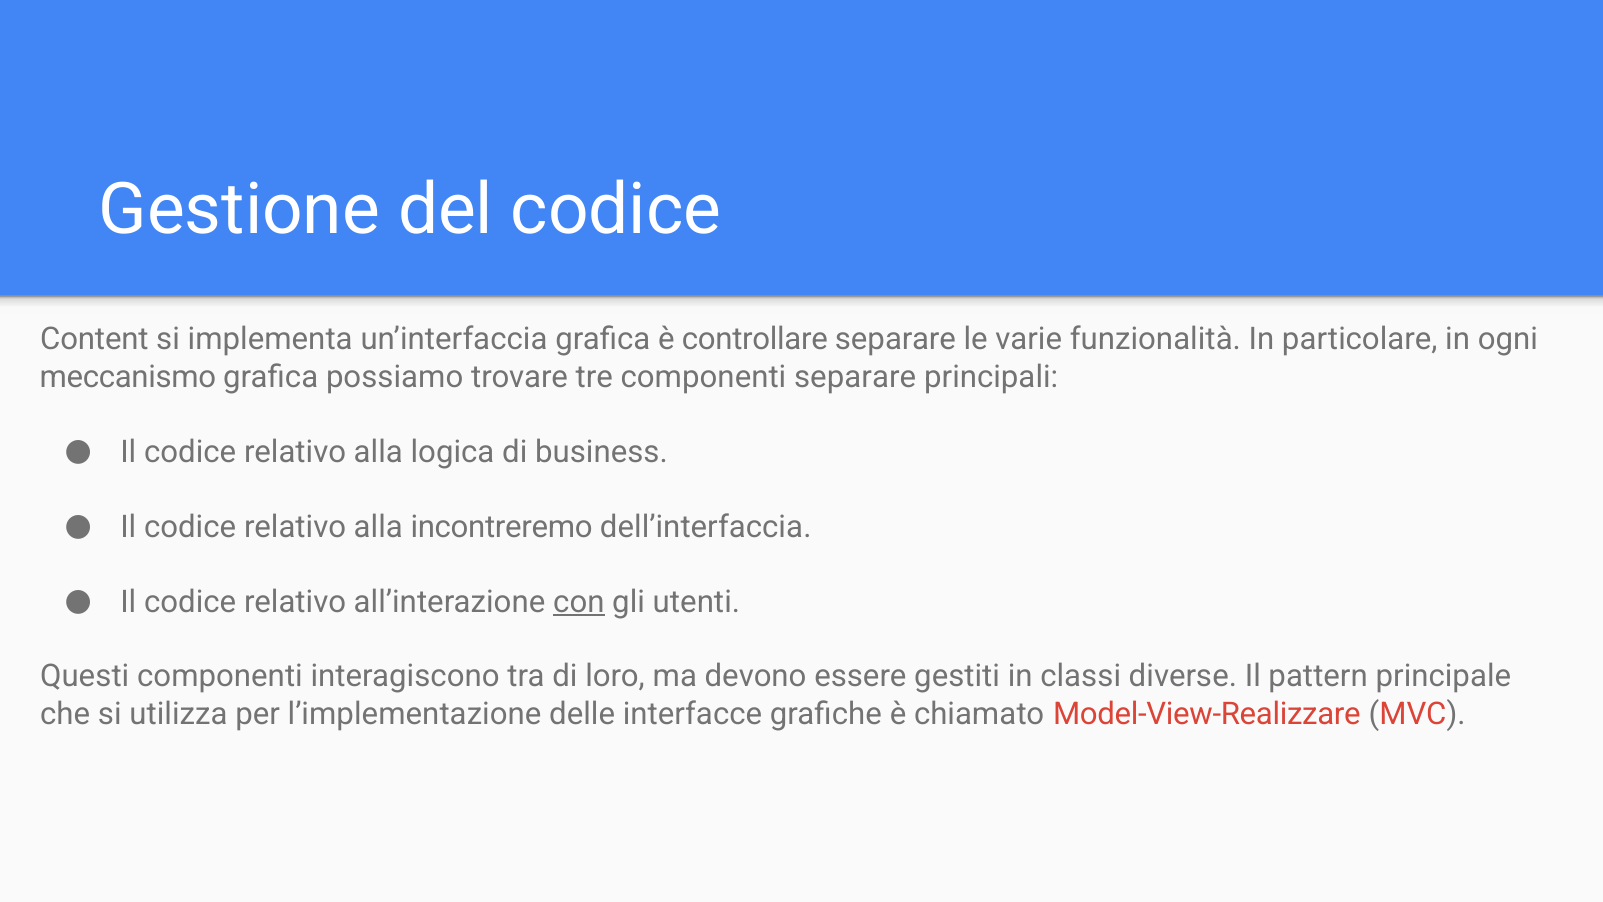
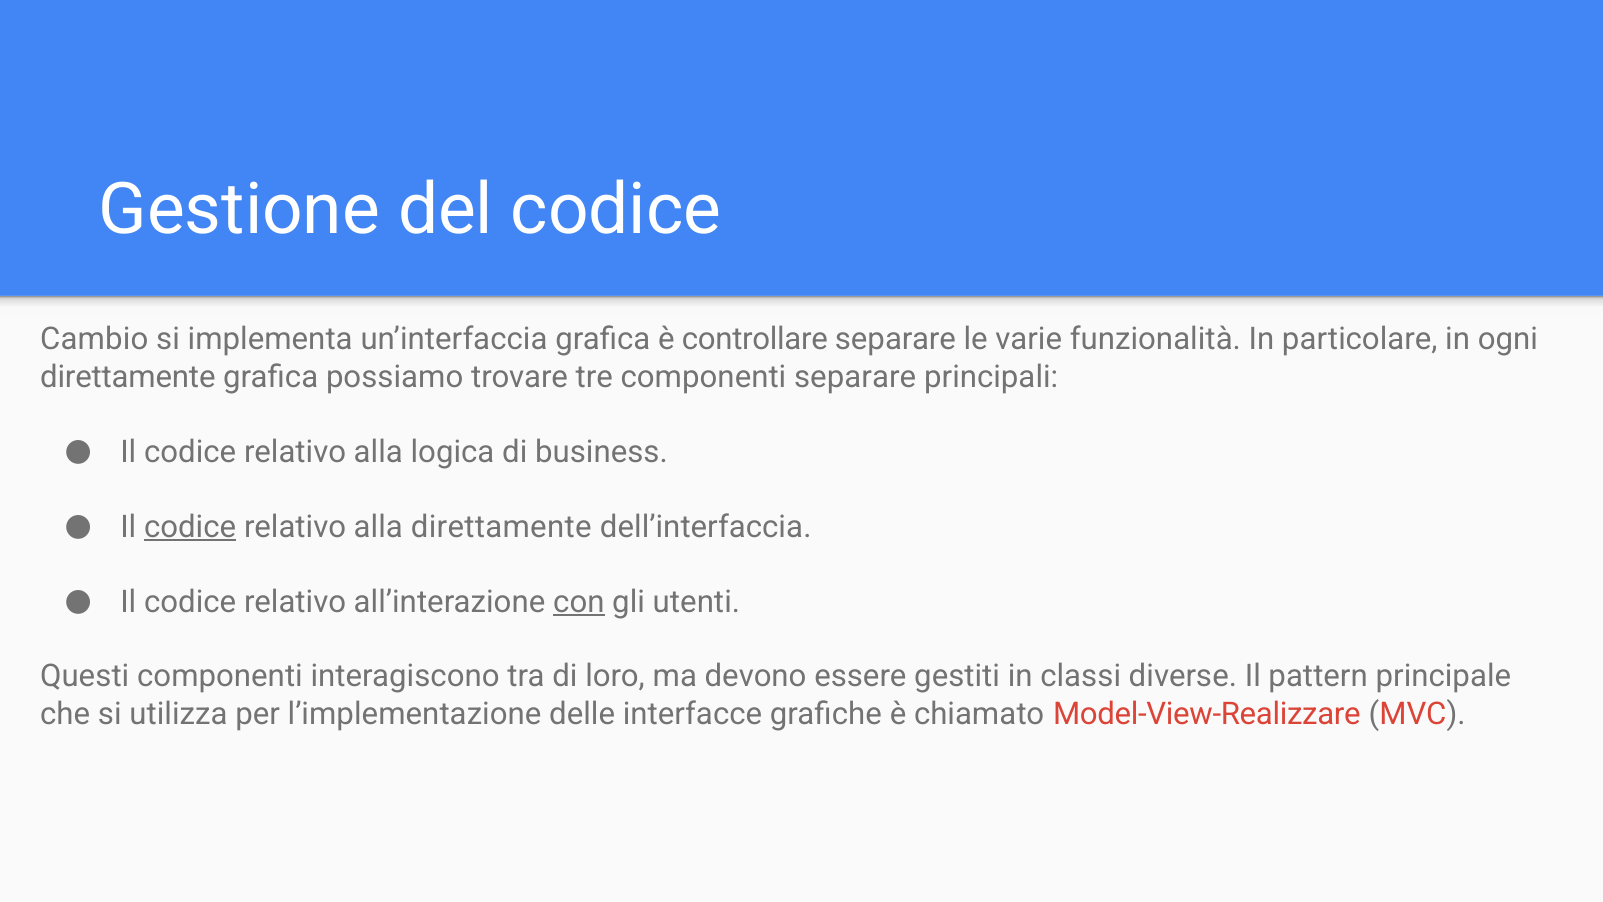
Content: Content -> Cambio
meccanismo at (128, 377): meccanismo -> direttamente
codice at (190, 527) underline: none -> present
alla incontreremo: incontreremo -> direttamente
